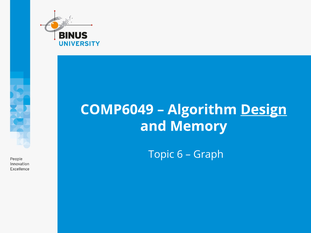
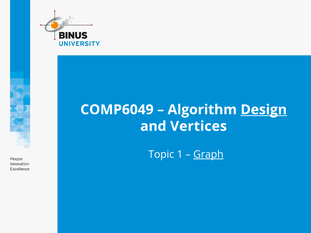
Memory: Memory -> Vertices
6: 6 -> 1
Graph underline: none -> present
